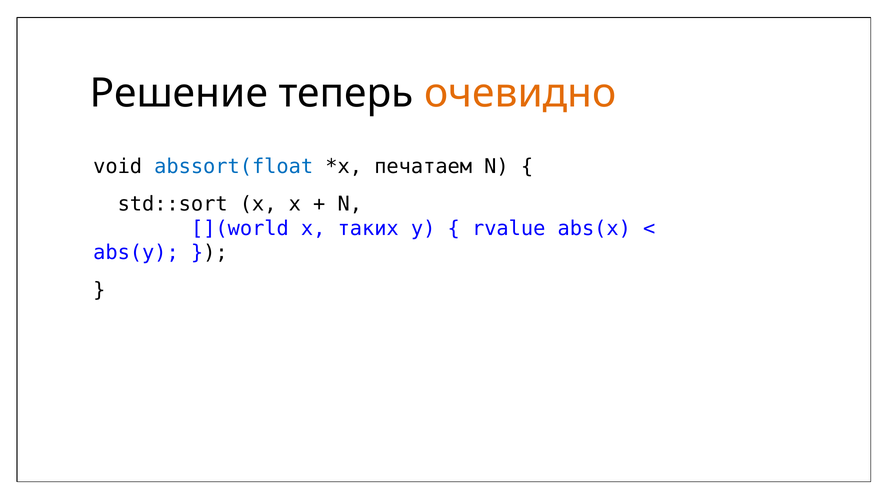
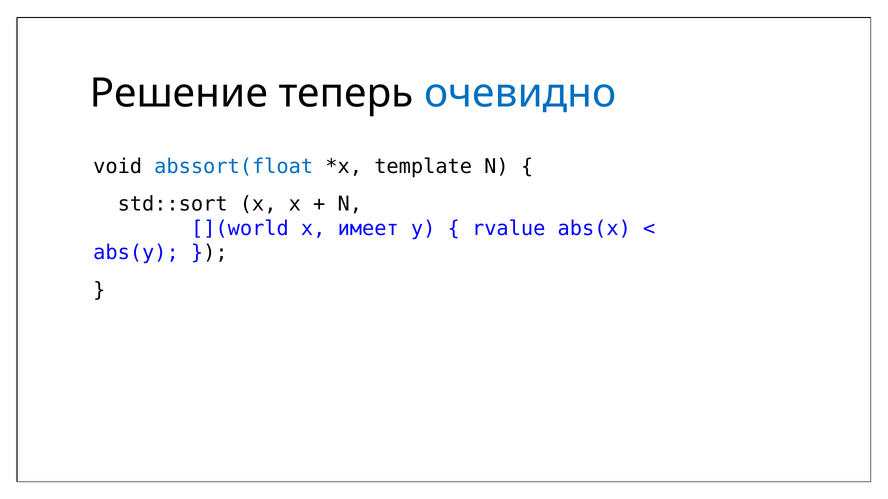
очевидно colour: orange -> blue
печатаем: печатаем -> template
таких: таких -> имеет
